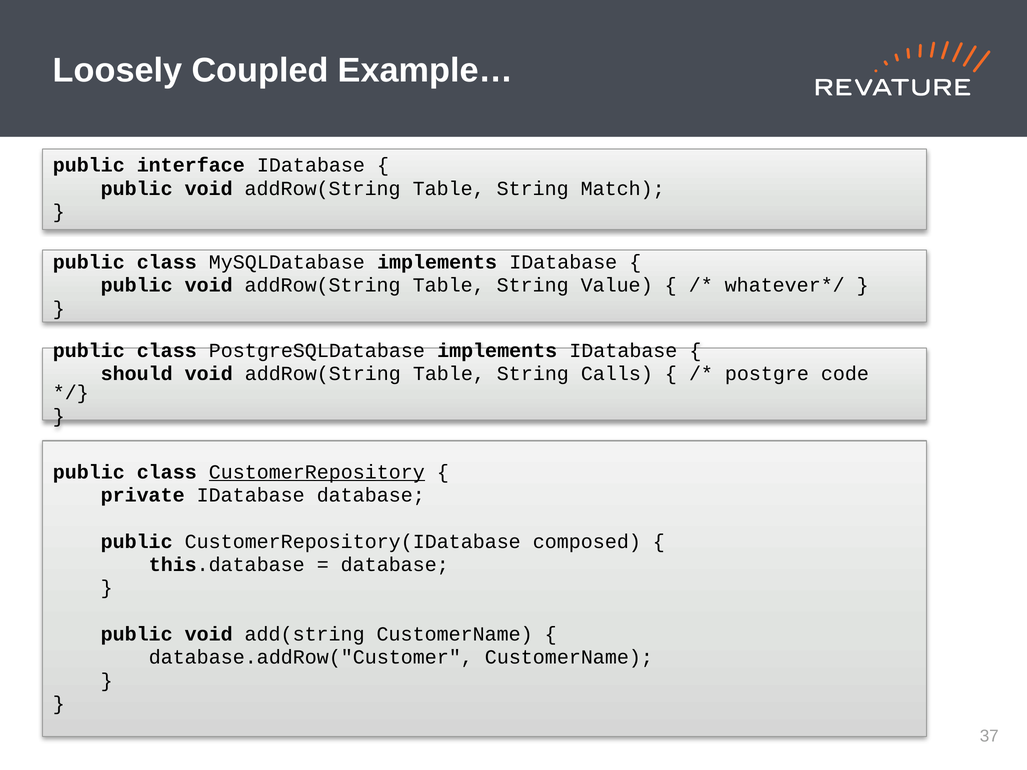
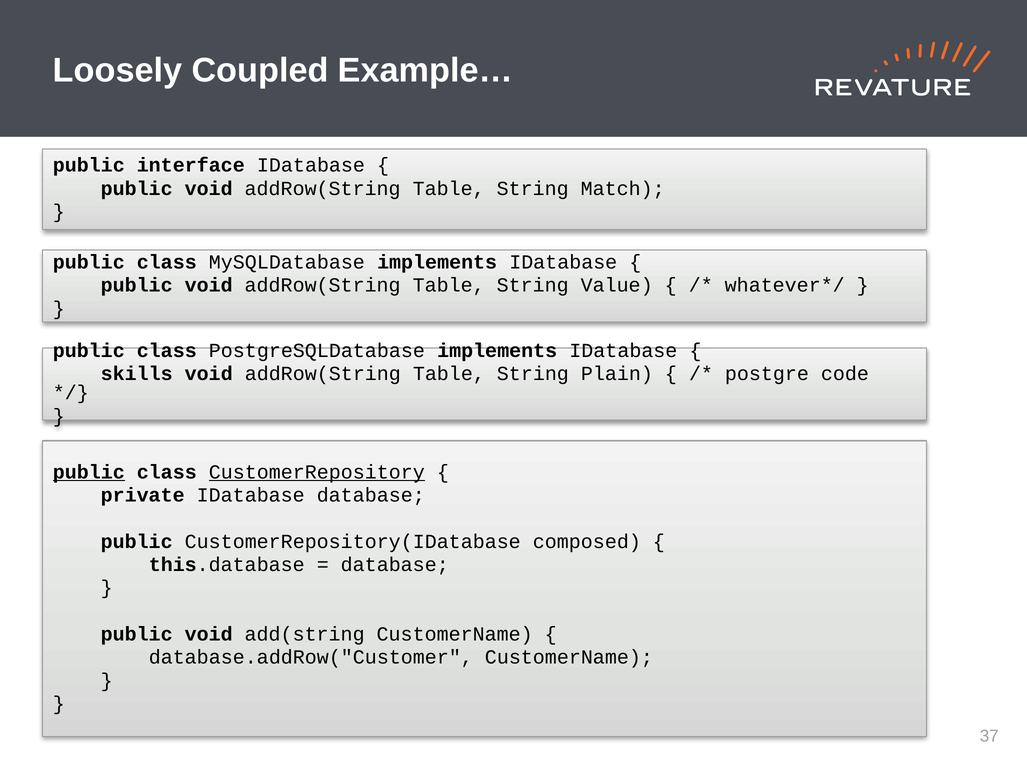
should: should -> skills
Calls: Calls -> Plain
public at (89, 472) underline: none -> present
